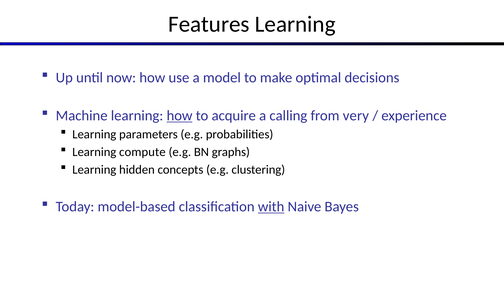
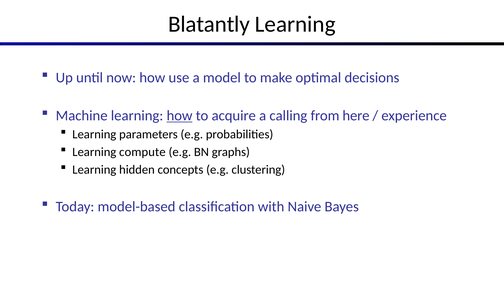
Features: Features -> Blatantly
very: very -> here
with underline: present -> none
